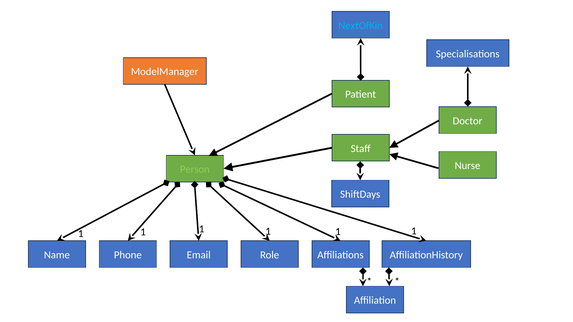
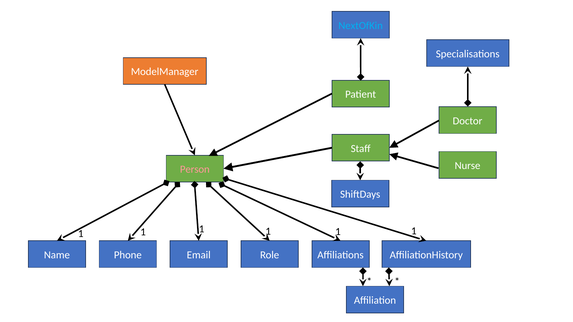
Person colour: light green -> pink
